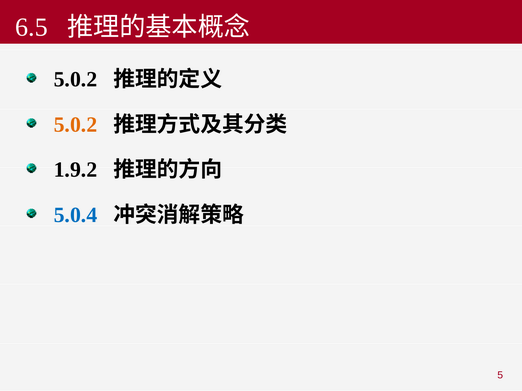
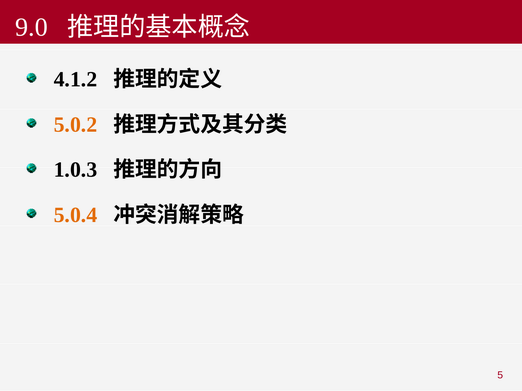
6.5: 6.5 -> 9.0
5.0.2 at (76, 79): 5.0.2 -> 4.1.2
1.9.2: 1.9.2 -> 1.0.3
5.0.4 colour: blue -> orange
